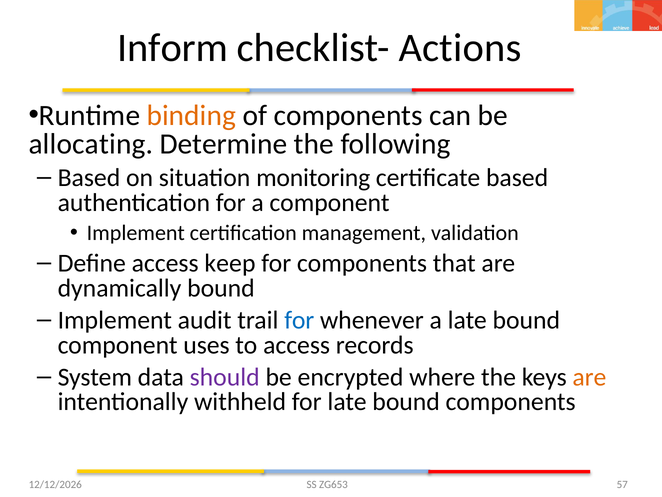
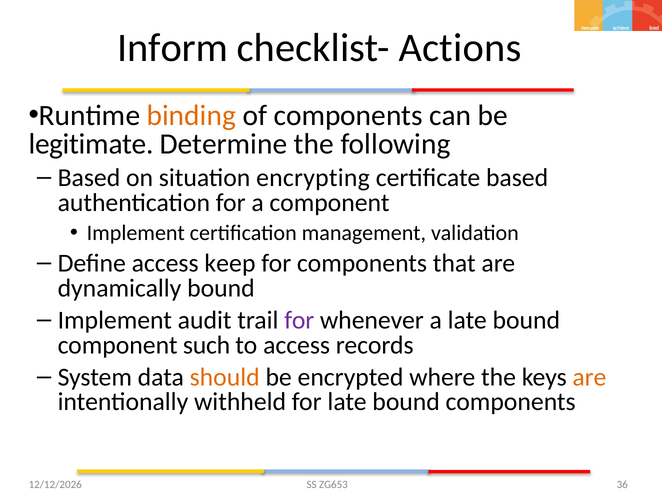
allocating: allocating -> legitimate
monitoring: monitoring -> encrypting
for at (299, 320) colour: blue -> purple
uses: uses -> such
should colour: purple -> orange
57: 57 -> 36
